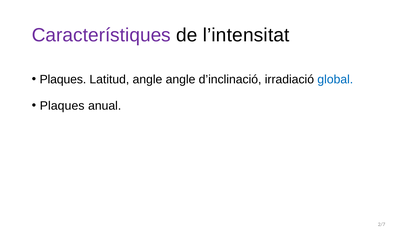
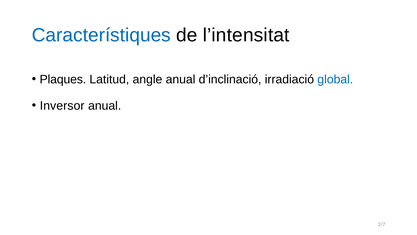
Característiques colour: purple -> blue
angle angle: angle -> anual
Plaques at (62, 106): Plaques -> Inversor
